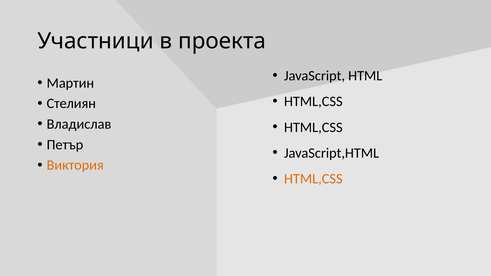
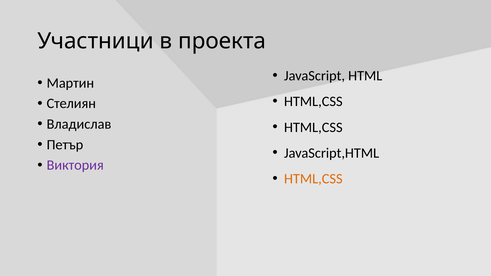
Виктория colour: orange -> purple
